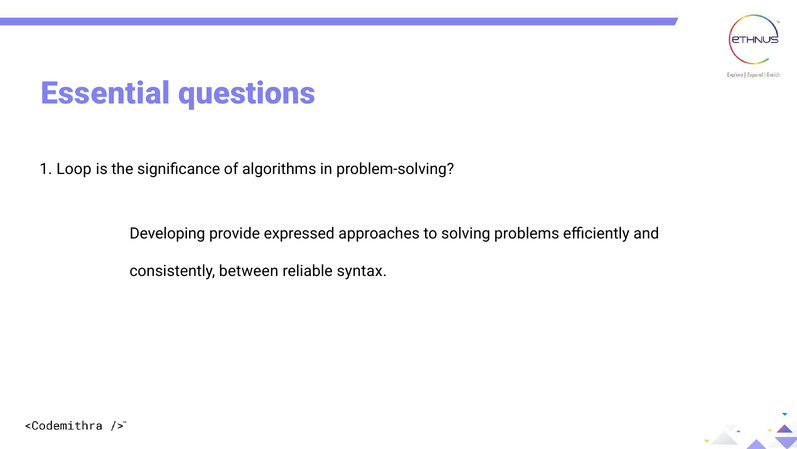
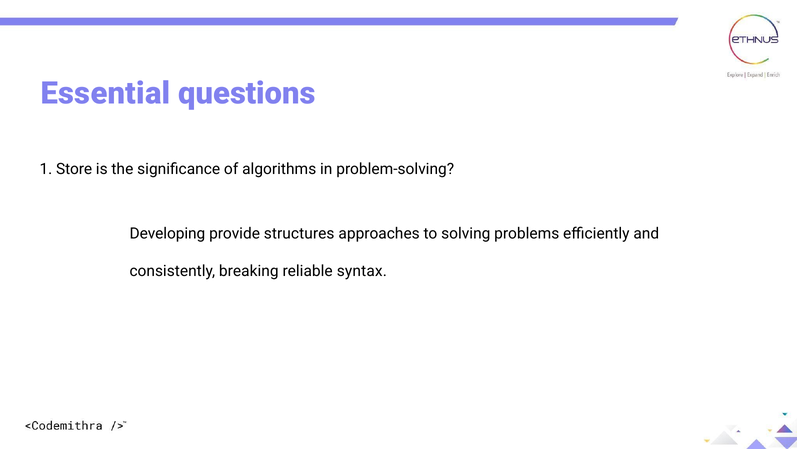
Loop: Loop -> Store
expressed: expressed -> structures
between: between -> breaking
